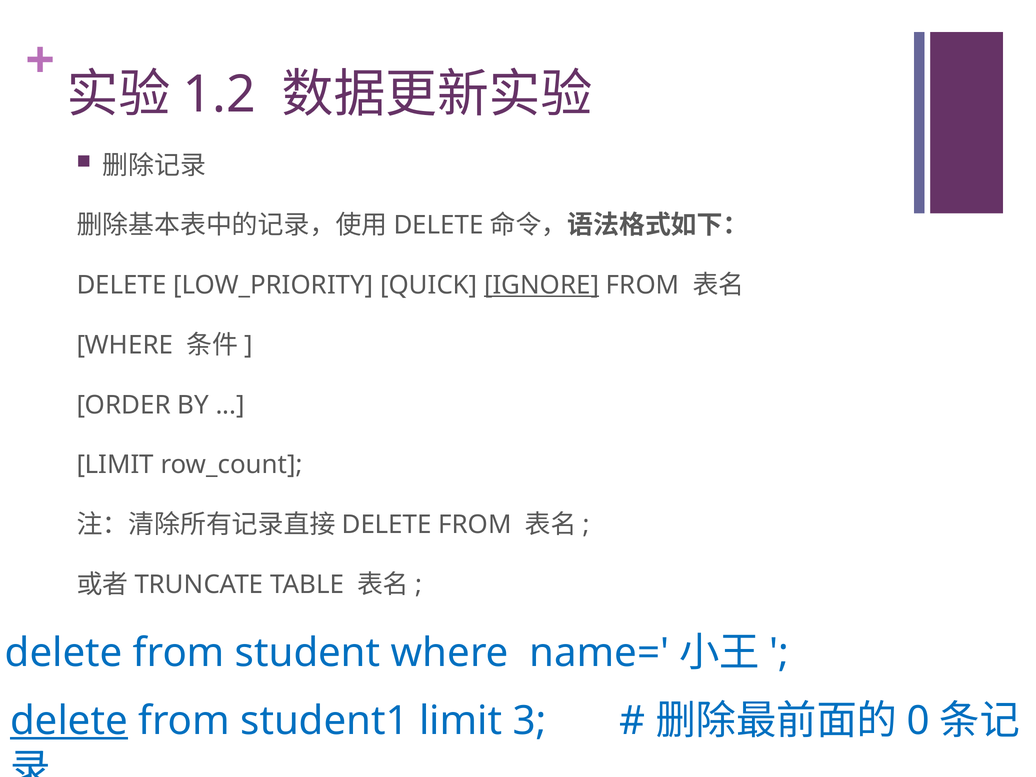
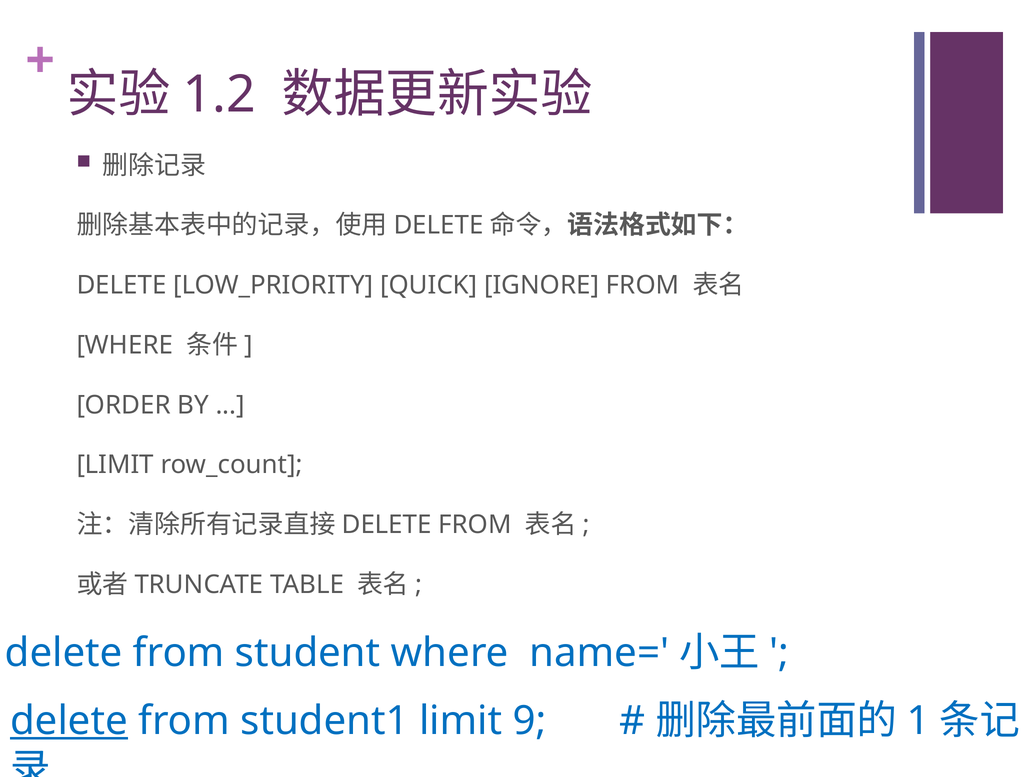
IGNORE underline: present -> none
3: 3 -> 9
0: 0 -> 1
